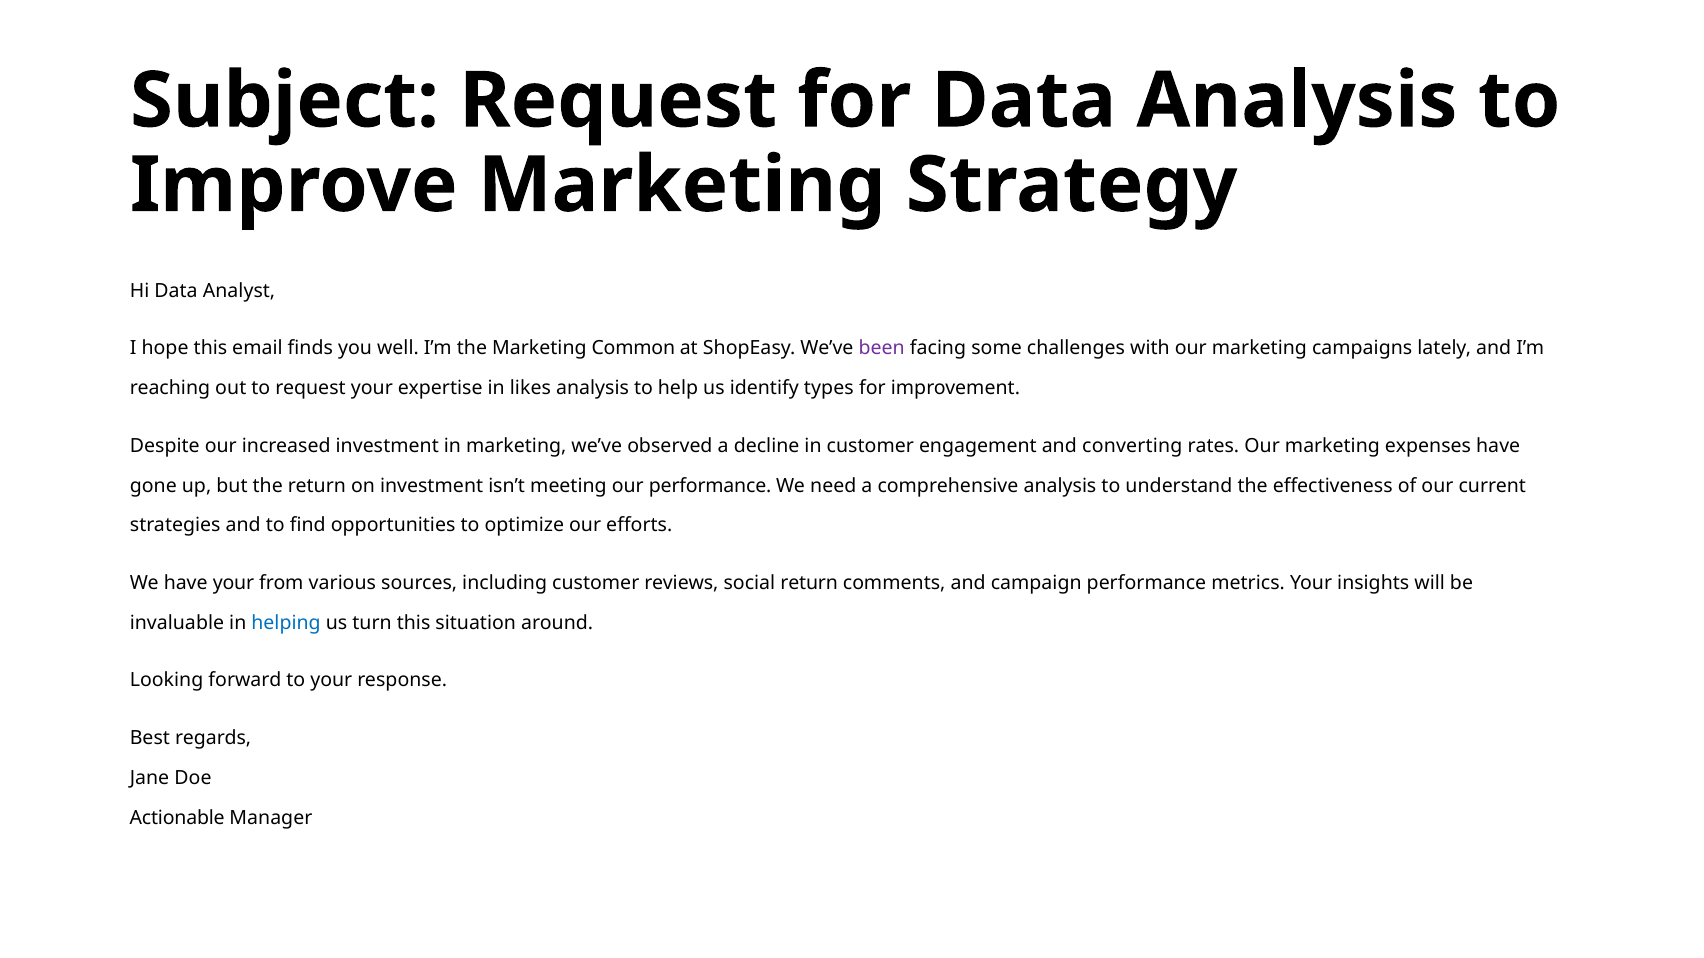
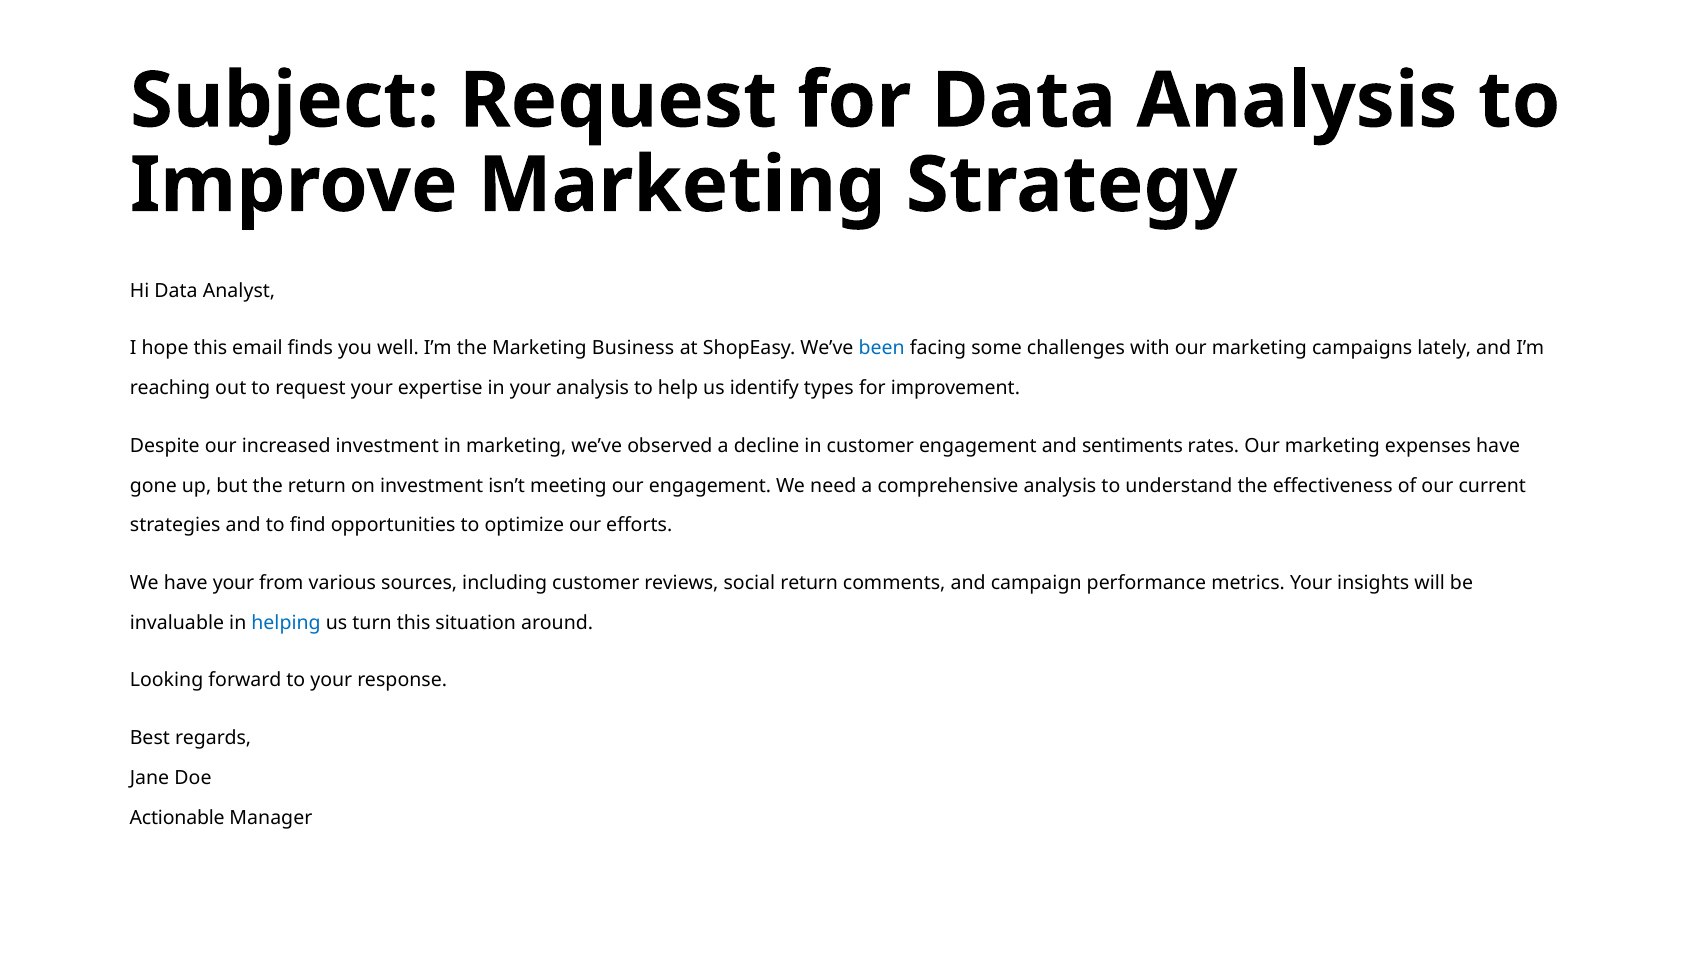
Common: Common -> Business
been colour: purple -> blue
in likes: likes -> your
converting: converting -> sentiments
our performance: performance -> engagement
